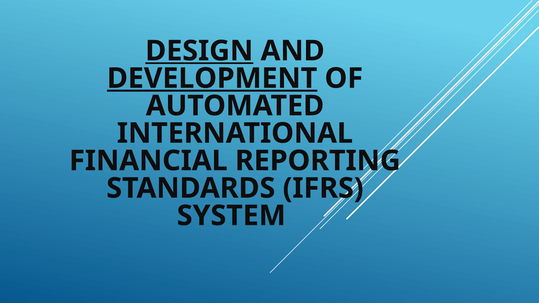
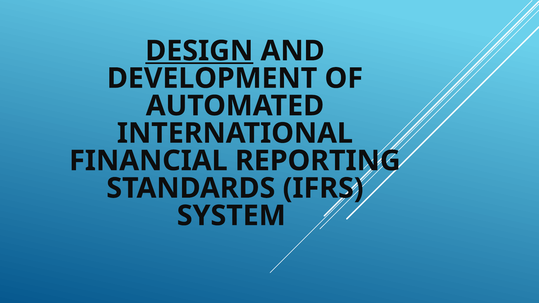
DEVELOPMENT underline: present -> none
